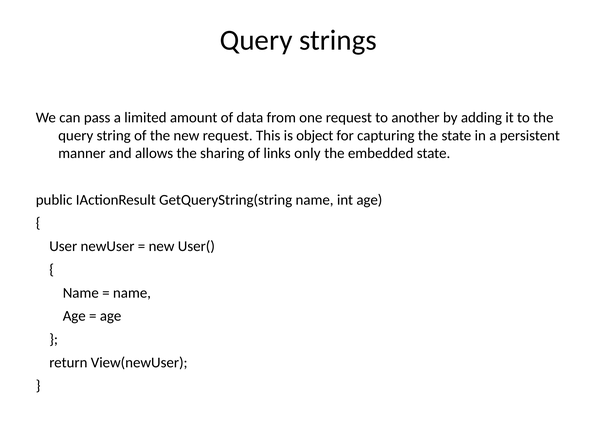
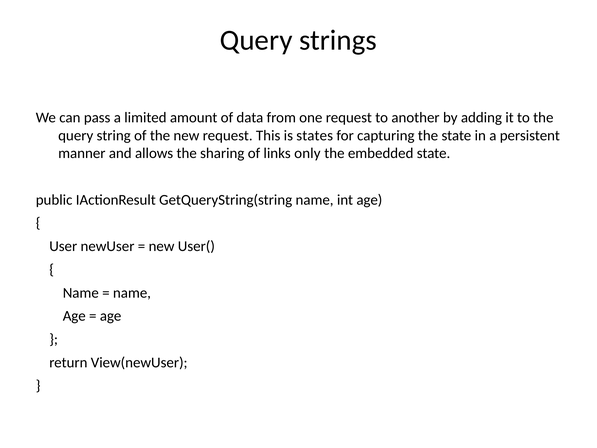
object: object -> states
